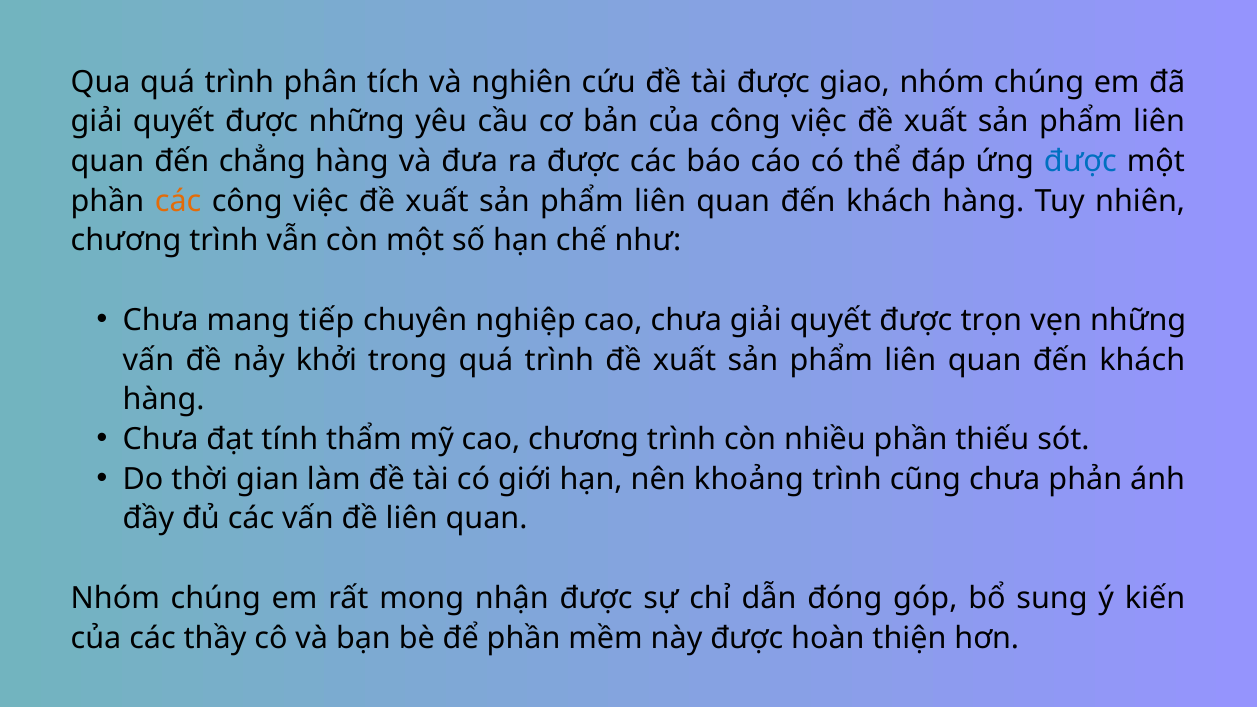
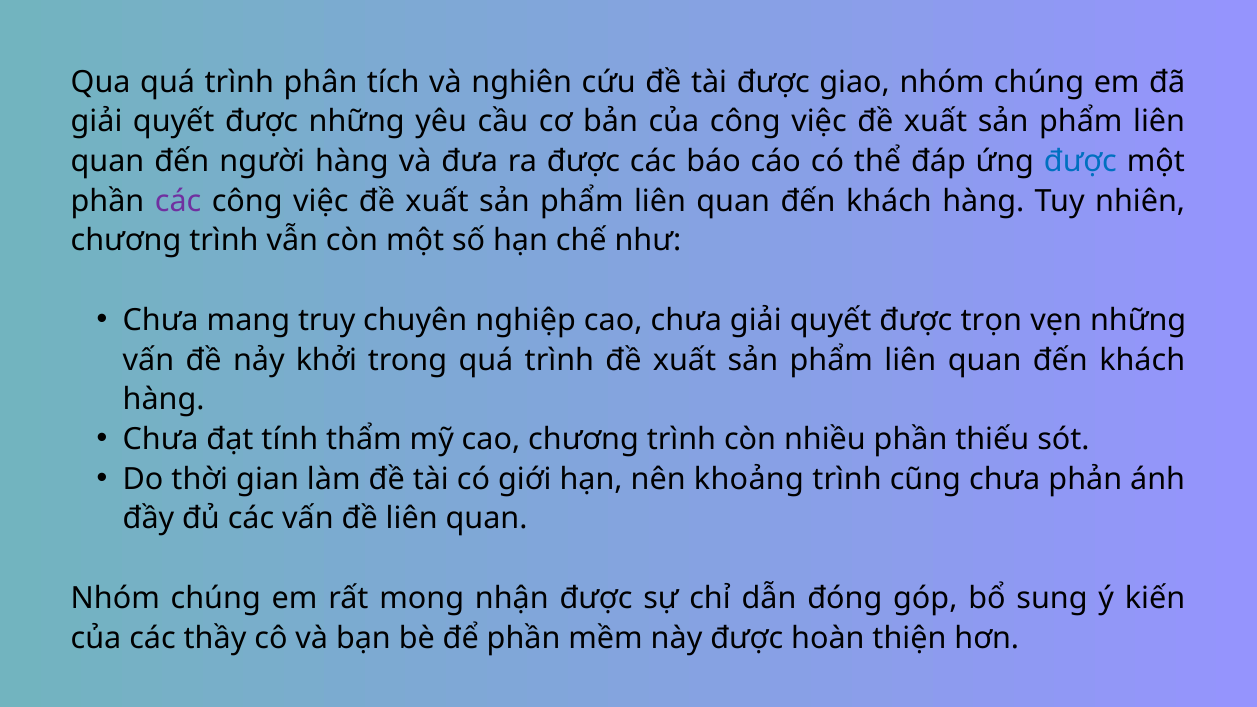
chẳng: chẳng -> người
các at (178, 201) colour: orange -> purple
tiếp: tiếp -> truy
